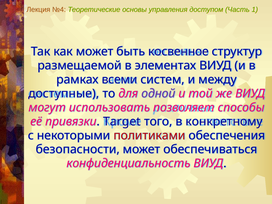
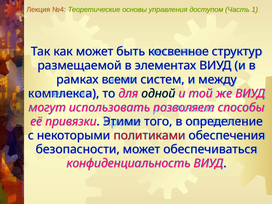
доступные: доступные -> комплекса
одной colour: purple -> black
Target: Target -> Этими
конкретному: конкретному -> определение
